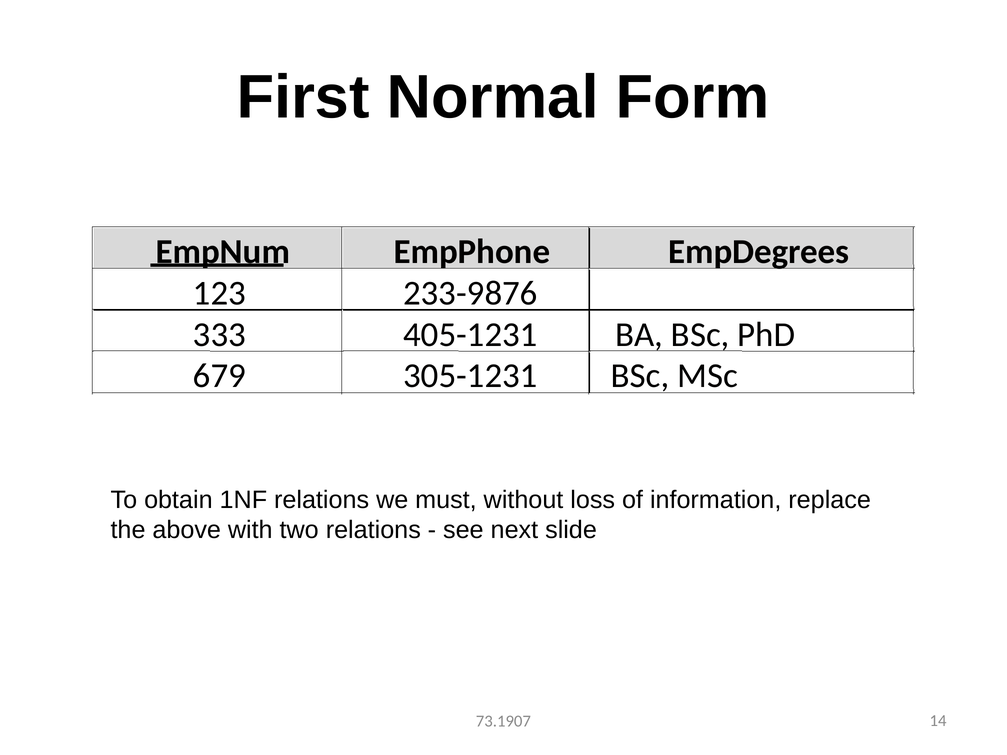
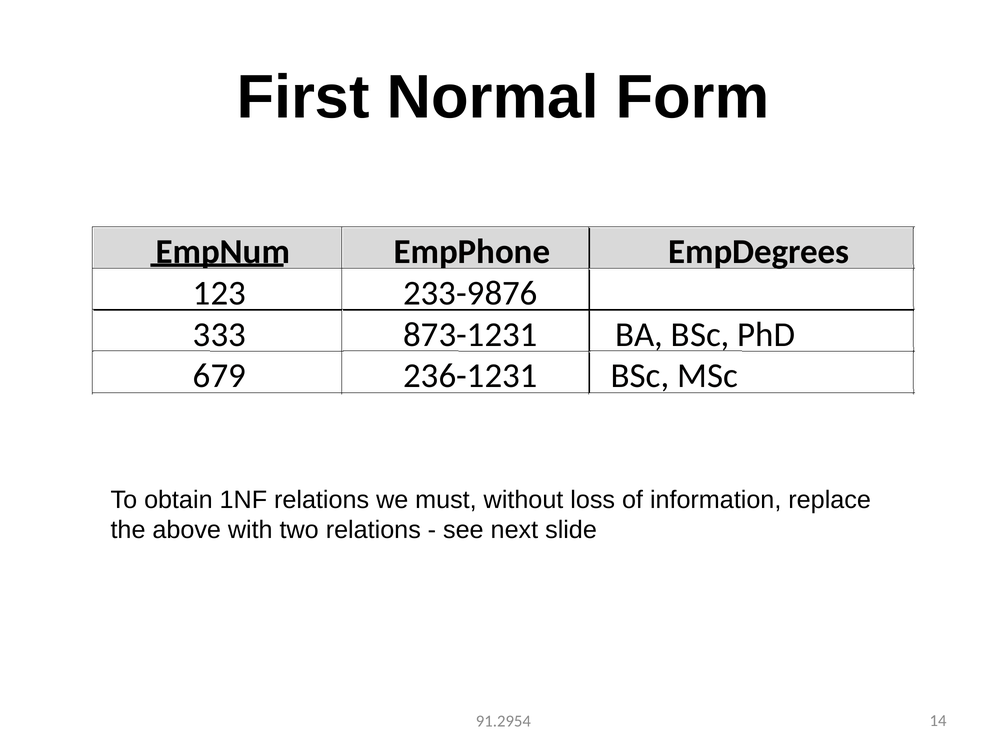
405-1231: 405-1231 -> 873-1231
305-1231: 305-1231 -> 236-1231
73.1907: 73.1907 -> 91.2954
